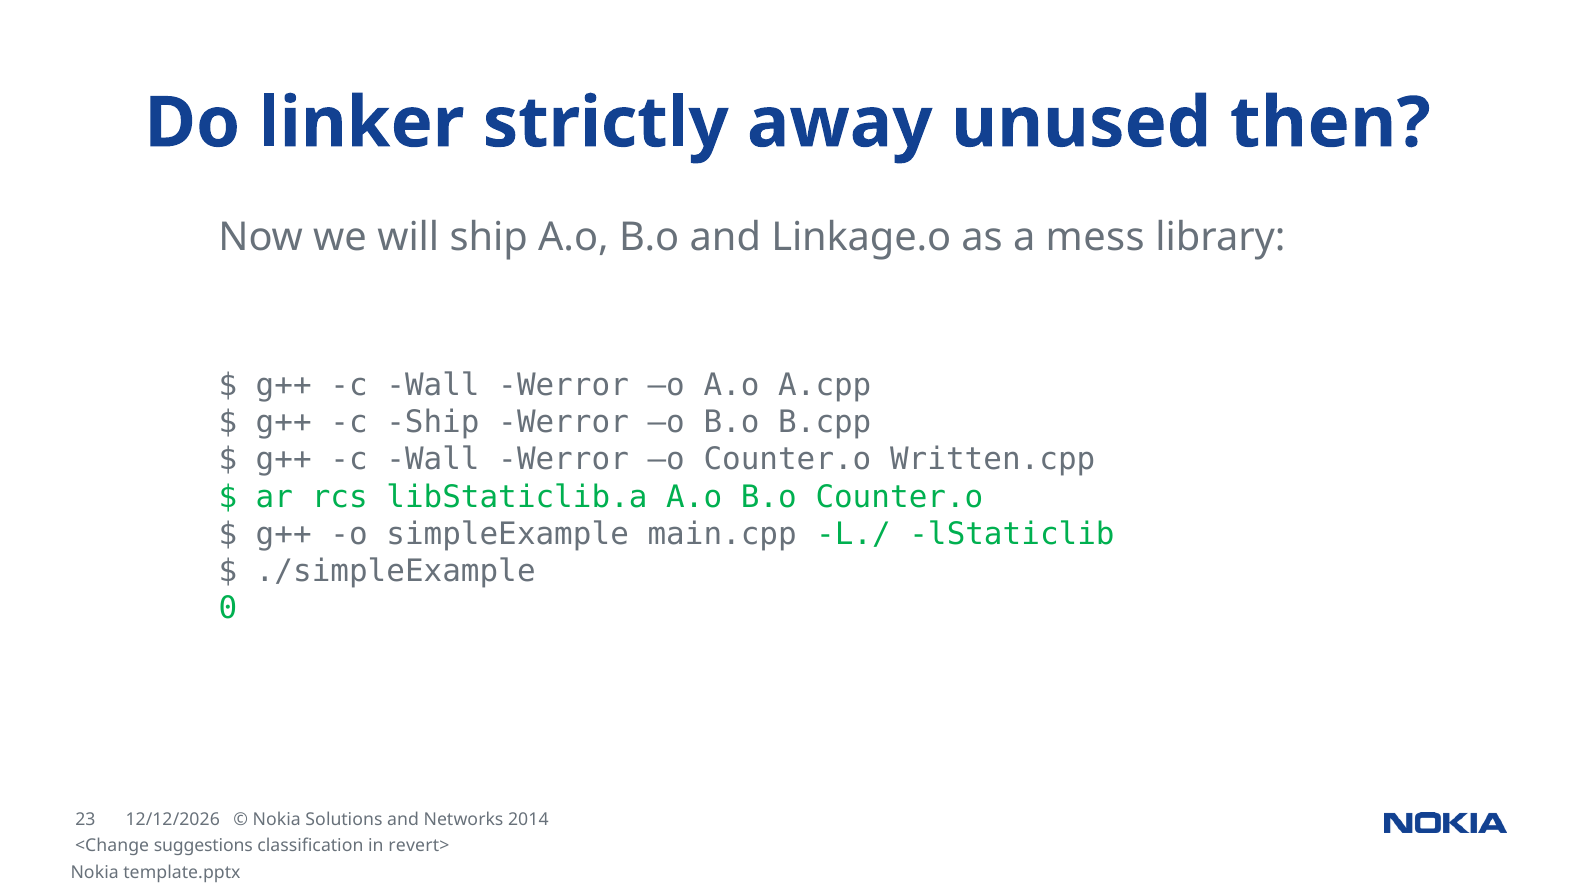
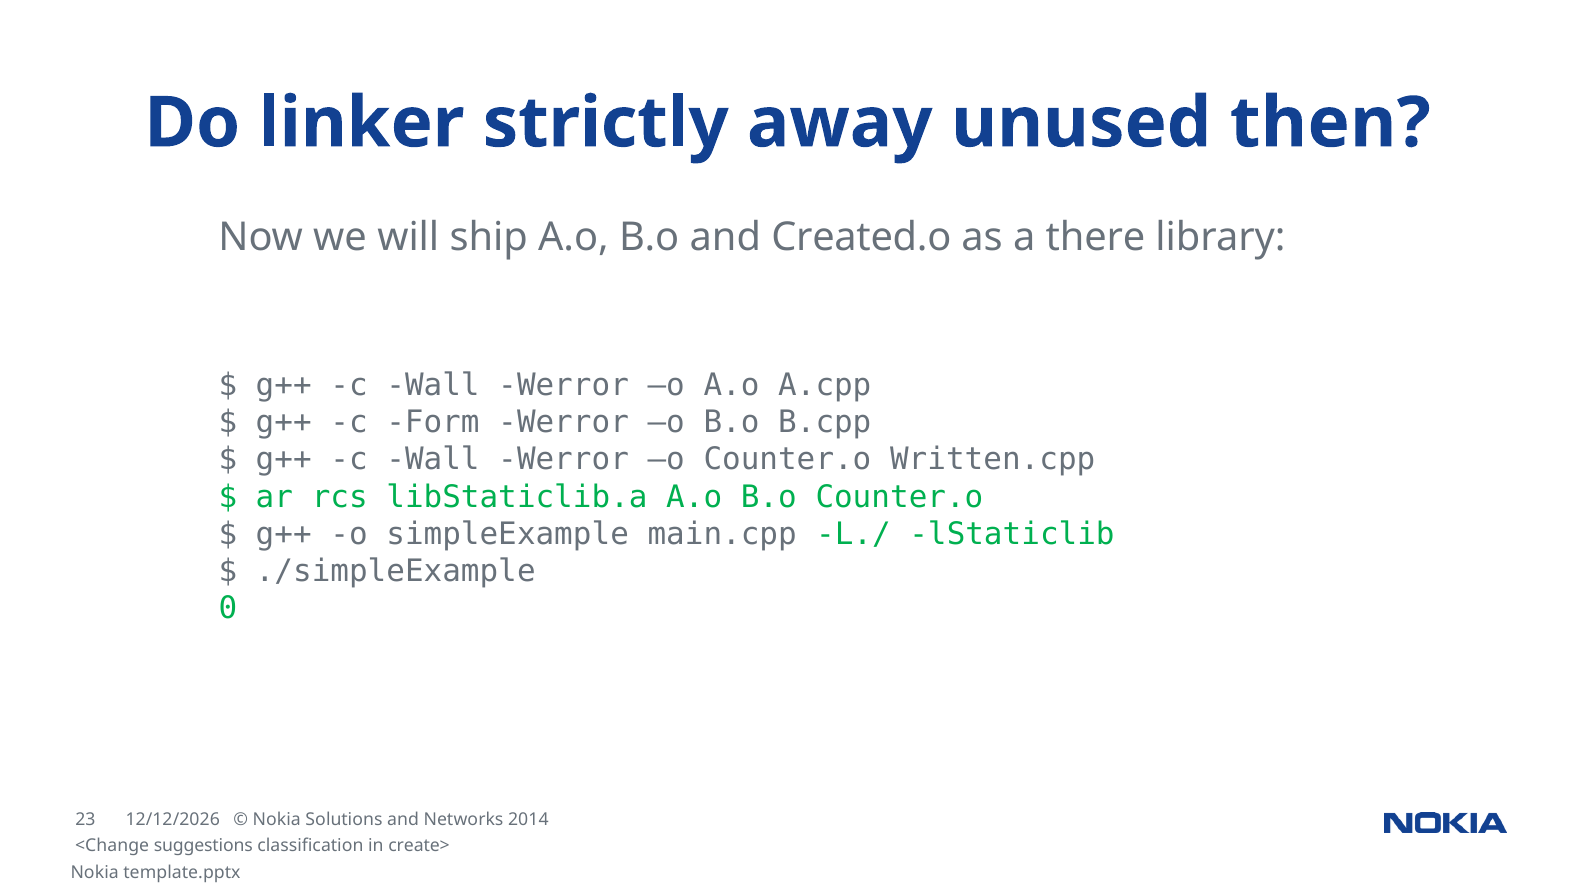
Linkage.o: Linkage.o -> Created.o
mess: mess -> there
c Ship: Ship -> Form
revert>: revert> -> create>
